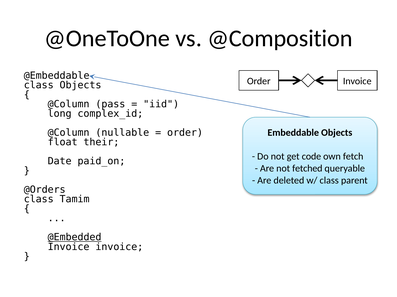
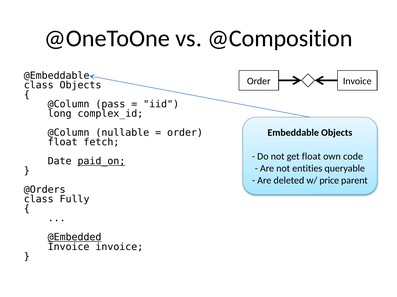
their: their -> fetch
get code: code -> float
fetch: fetch -> code
paid_on underline: none -> present
fetched: fetched -> entities
w/ class: class -> price
Tamim: Tamim -> Fully
